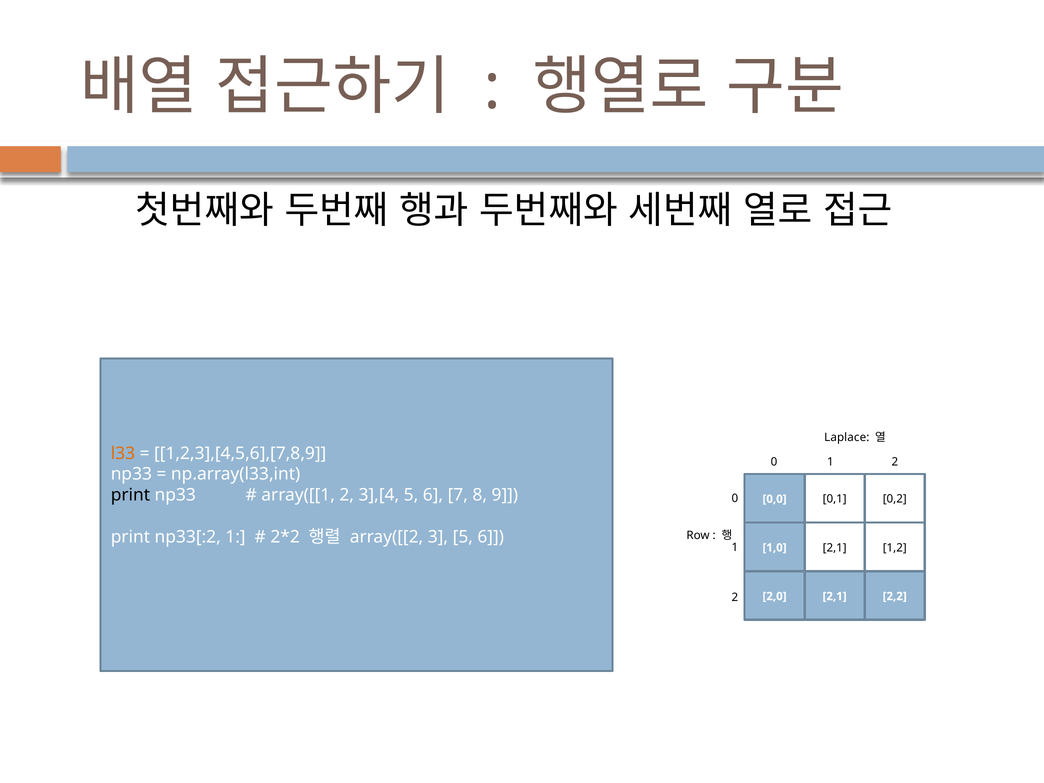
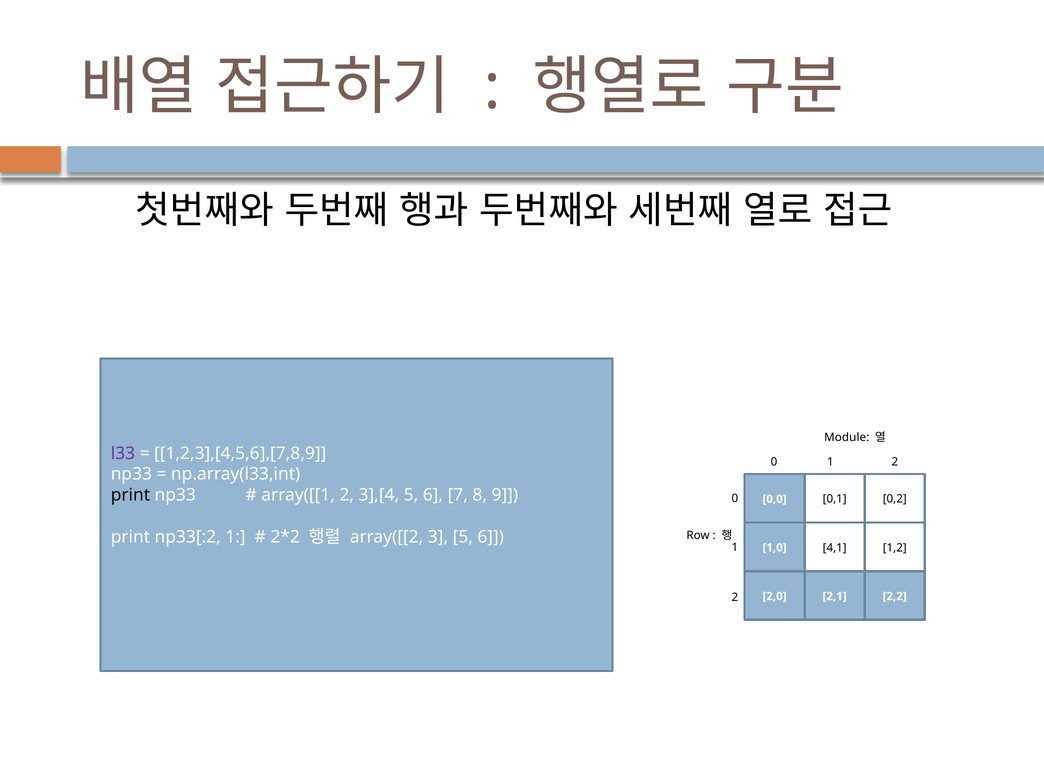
Laplace: Laplace -> Module
l33 colour: orange -> purple
1,0 2,1: 2,1 -> 4,1
